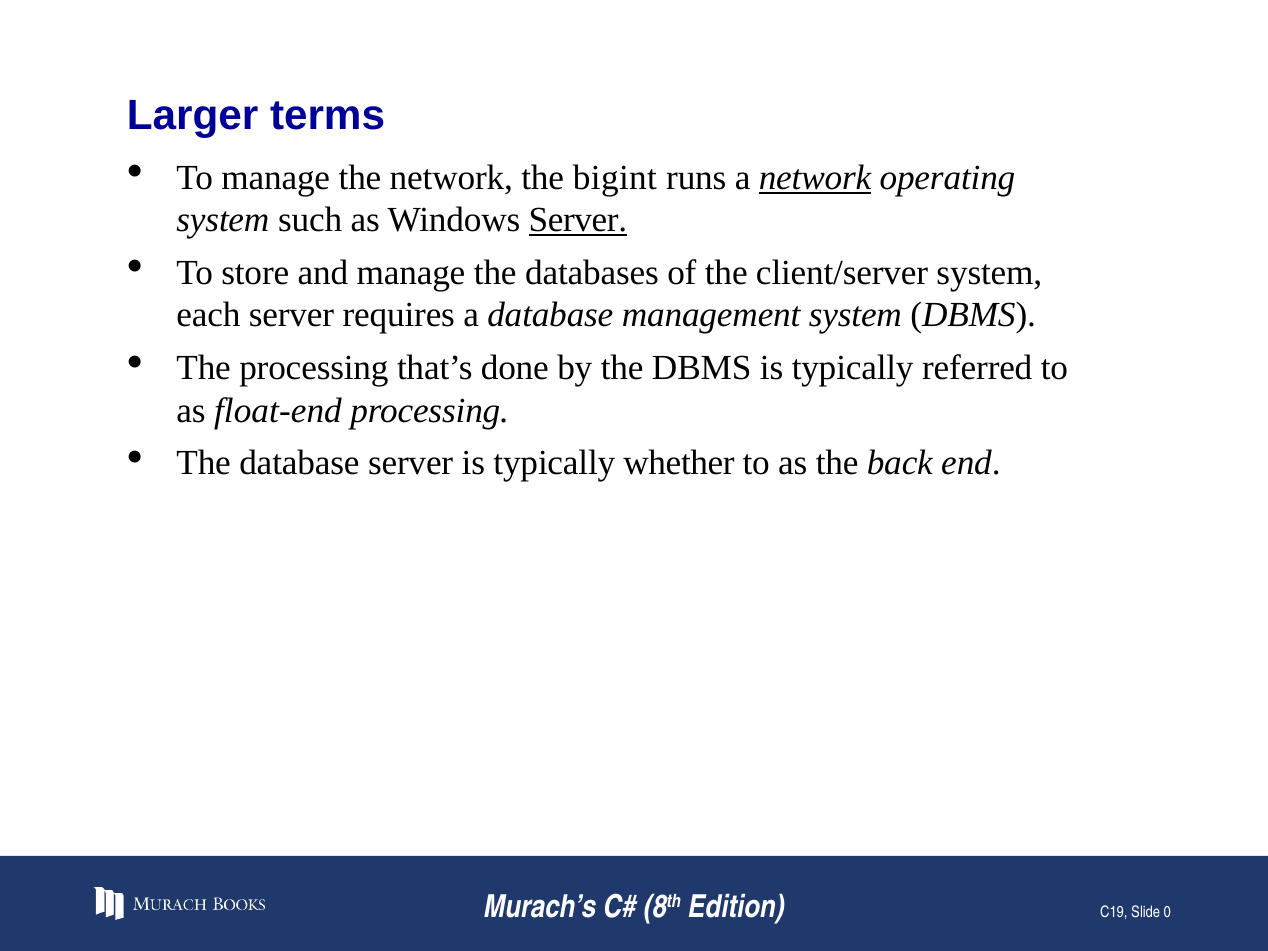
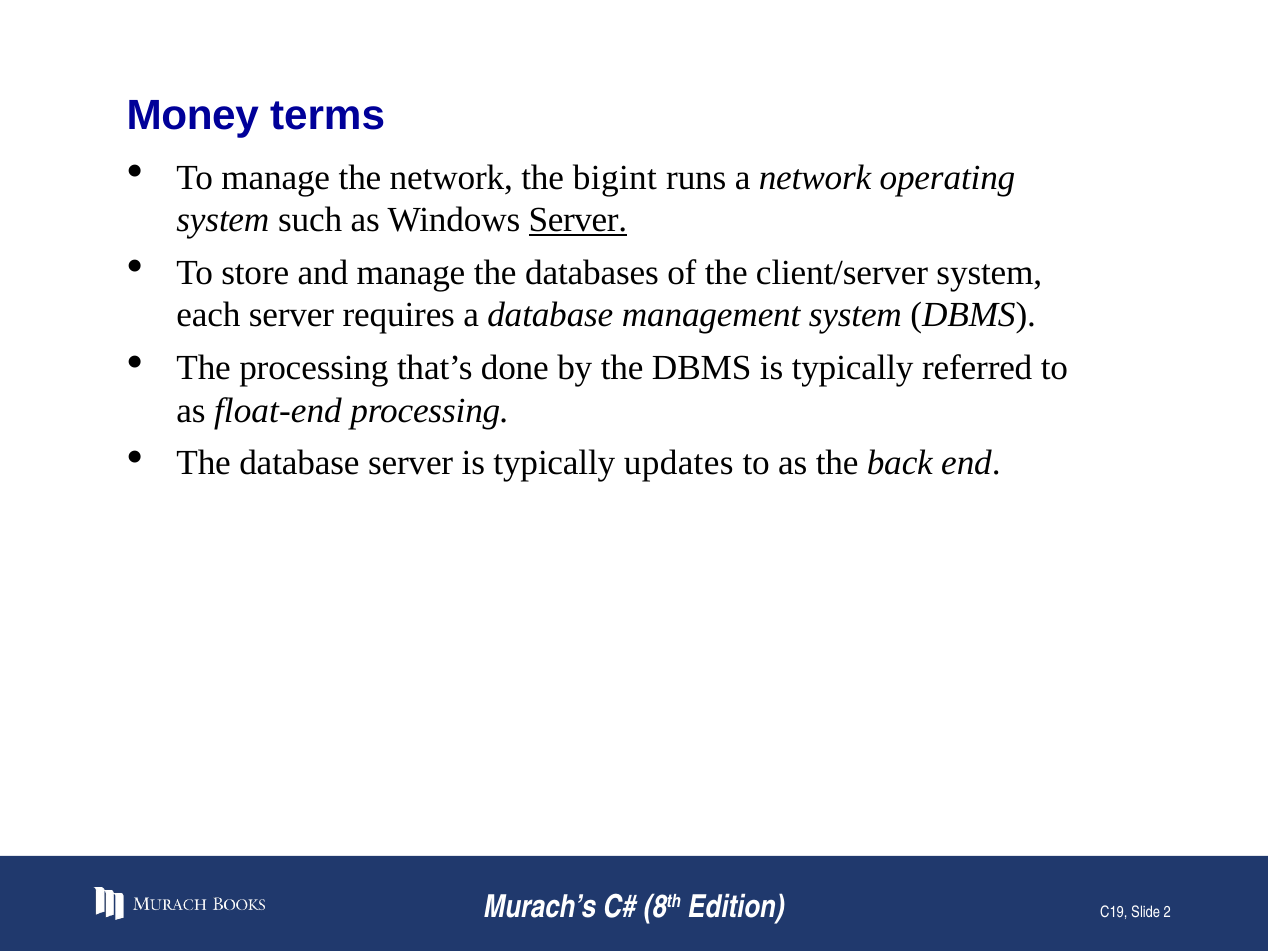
Larger: Larger -> Money
network at (815, 178) underline: present -> none
whether: whether -> updates
0: 0 -> 2
